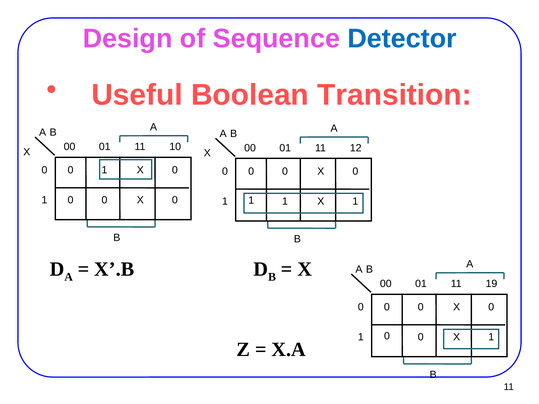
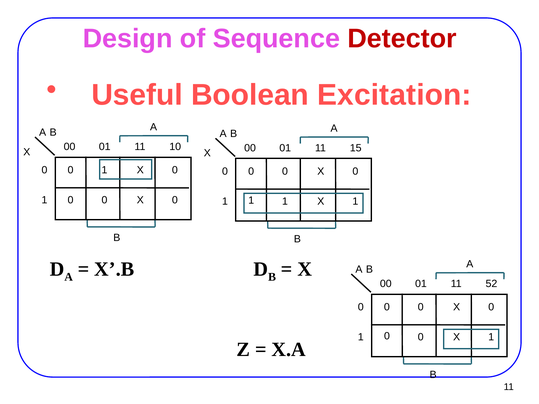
Detector colour: blue -> red
Transition: Transition -> Excitation
12: 12 -> 15
19: 19 -> 52
